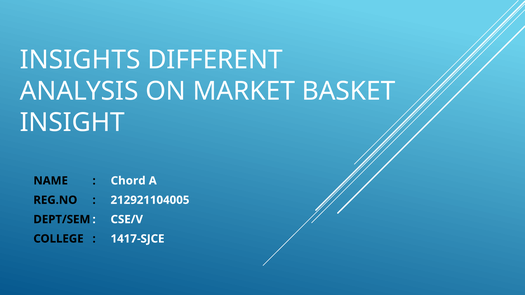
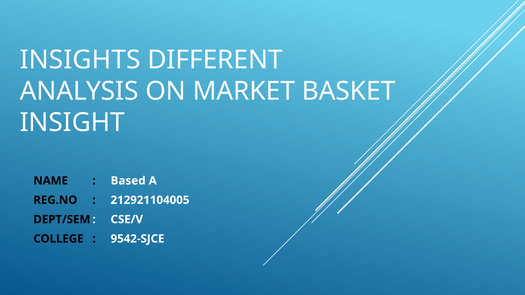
Chord: Chord -> Based
1417-SJCE: 1417-SJCE -> 9542-SJCE
